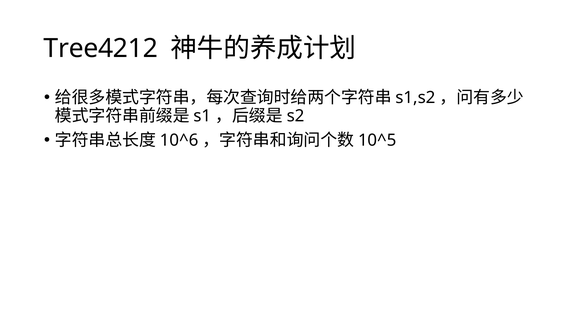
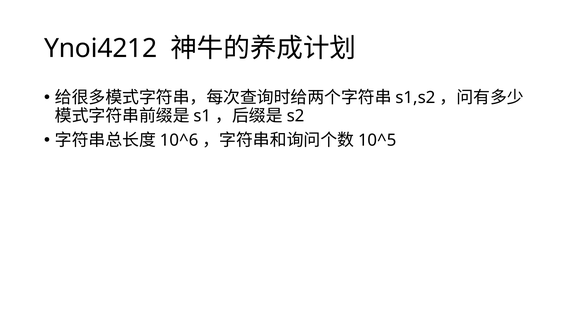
Tree4212: Tree4212 -> Ynoi4212
